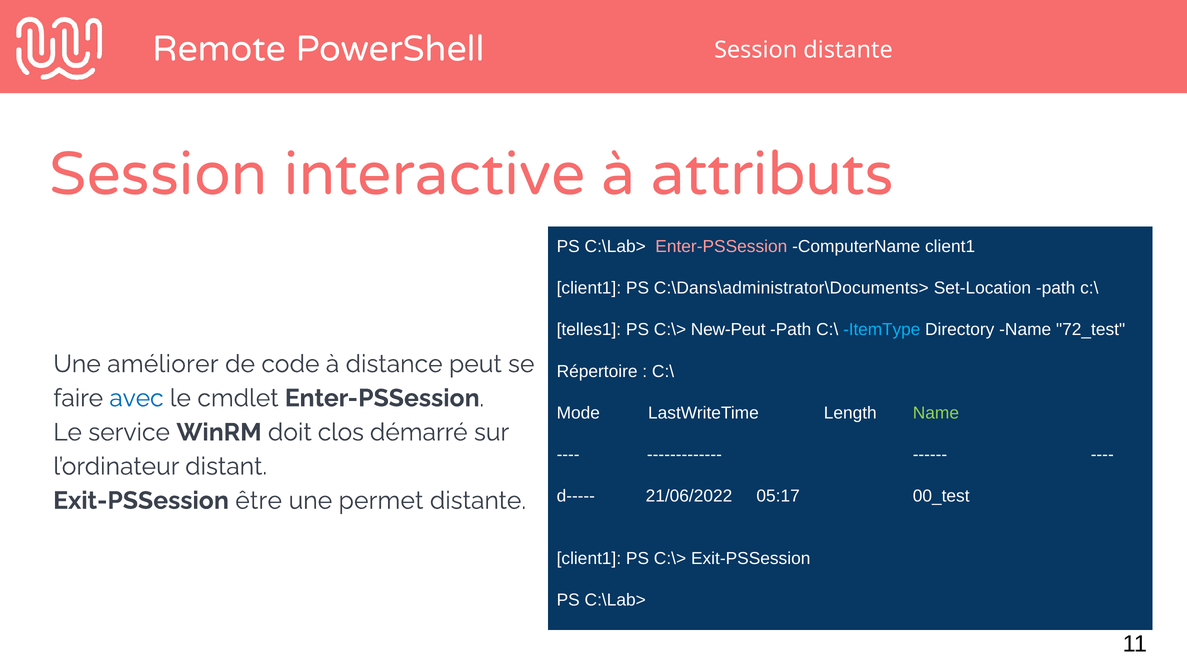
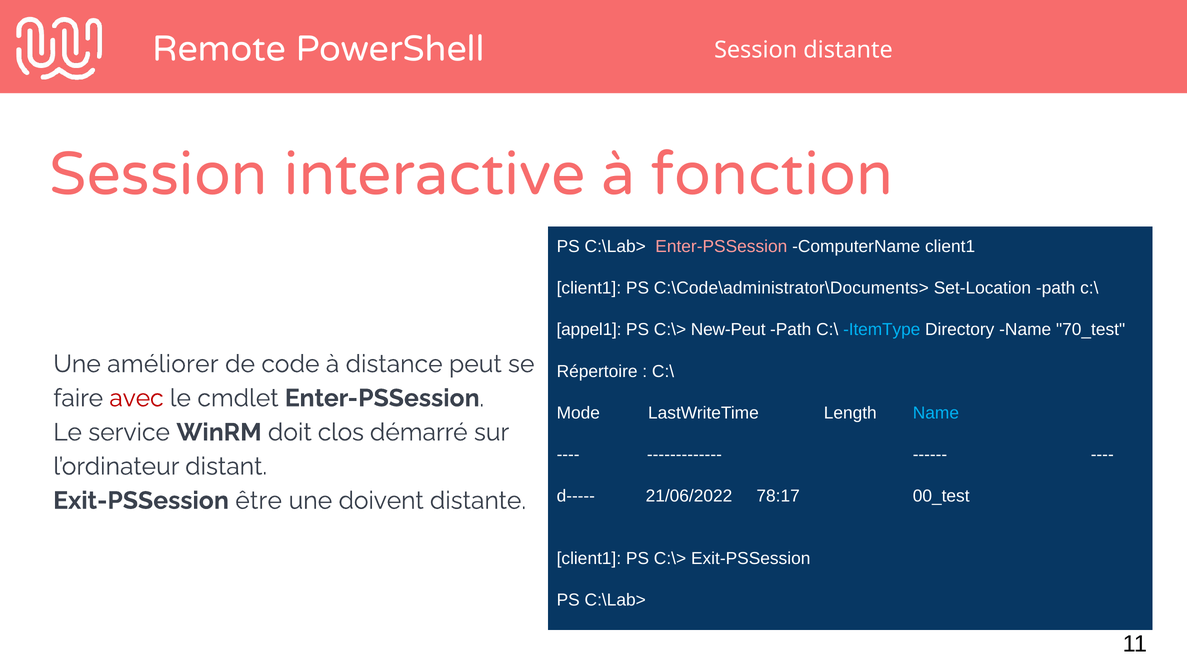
attributs: attributs -> fonction
C:\Dans\administrator\Documents>: C:\Dans\administrator\Documents> -> C:\Code\administrator\Documents>
telles1: telles1 -> appel1
72_test: 72_test -> 70_test
avec colour: blue -> red
Name at (936, 413) colour: light green -> light blue
05:17: 05:17 -> 78:17
permet: permet -> doivent
